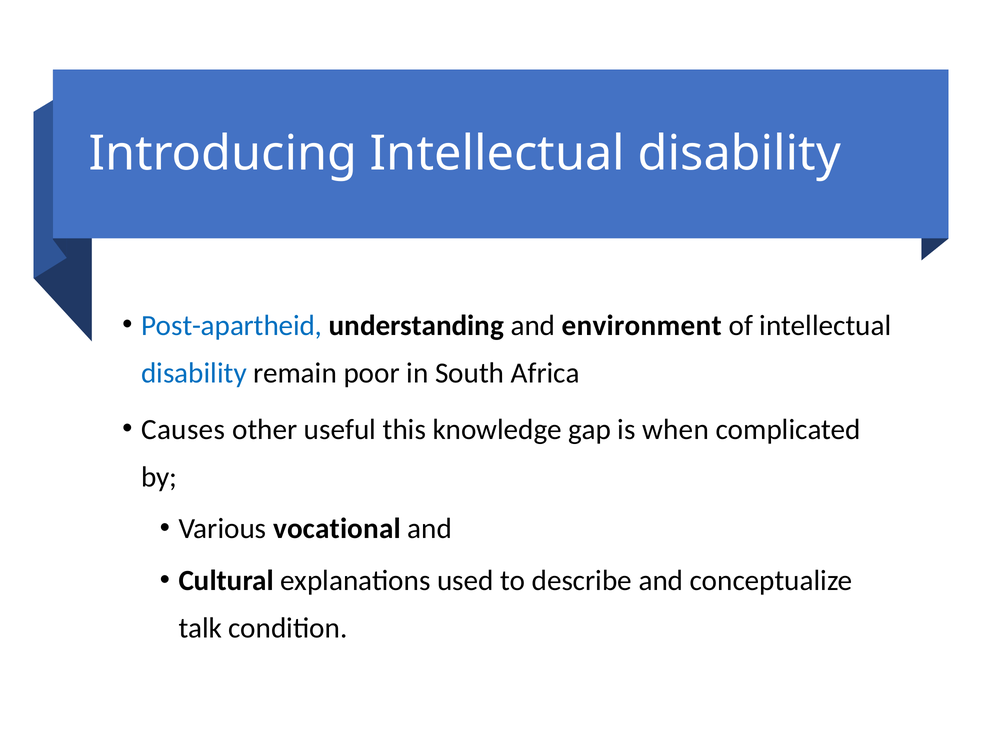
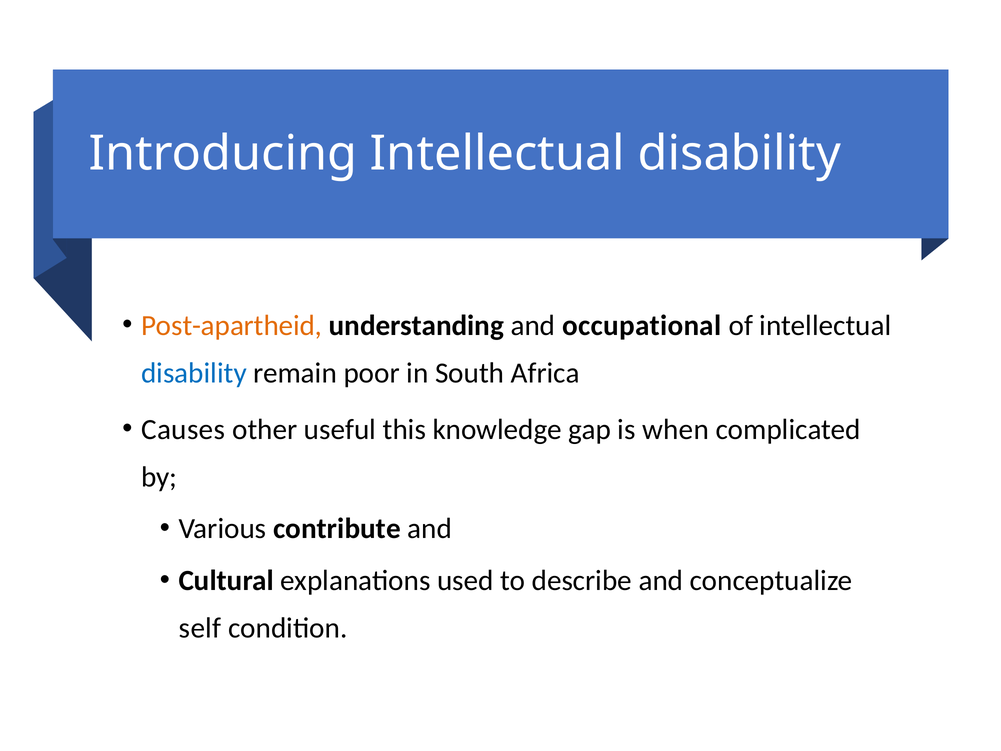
Post-apartheid colour: blue -> orange
environment: environment -> occupational
vocational: vocational -> contribute
talk: talk -> self
